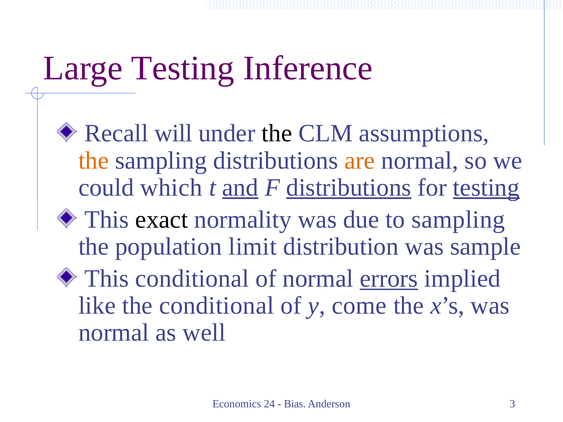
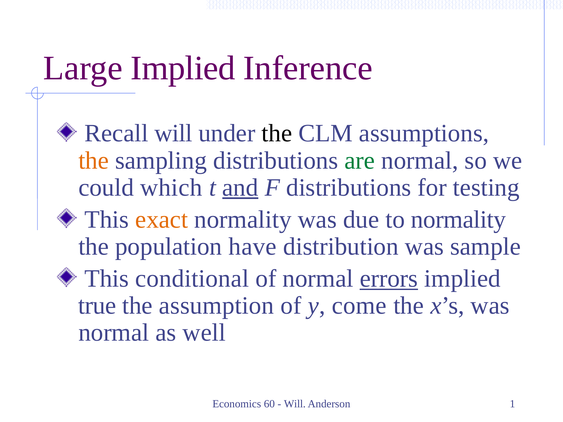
Large Testing: Testing -> Implied
are colour: orange -> green
distributions at (349, 188) underline: present -> none
testing at (486, 188) underline: present -> none
exact colour: black -> orange
to sampling: sampling -> normality
limit: limit -> have
like: like -> true
the conditional: conditional -> assumption
24: 24 -> 60
Bias at (295, 404): Bias -> Will
3: 3 -> 1
